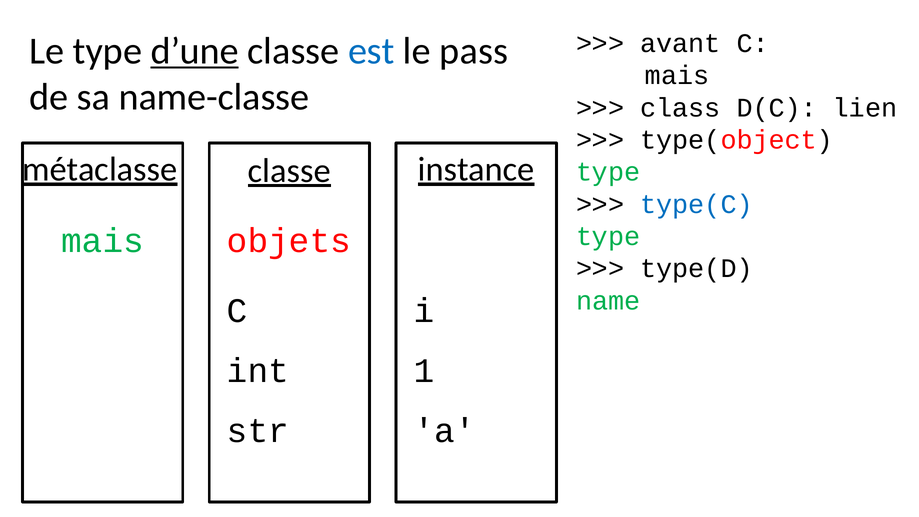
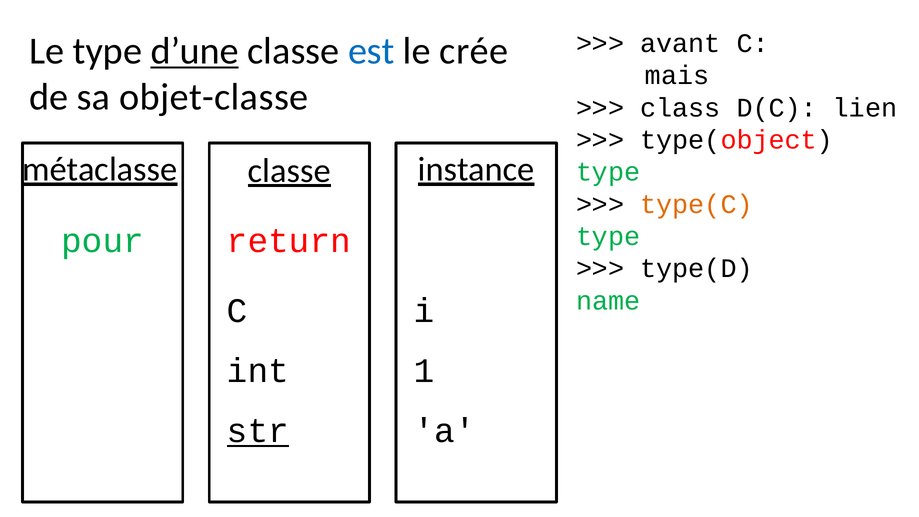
pass: pass -> crée
name-classe: name-classe -> objet-classe
type(C colour: blue -> orange
mais at (103, 241): mais -> pour
objets: objets -> return
str underline: none -> present
